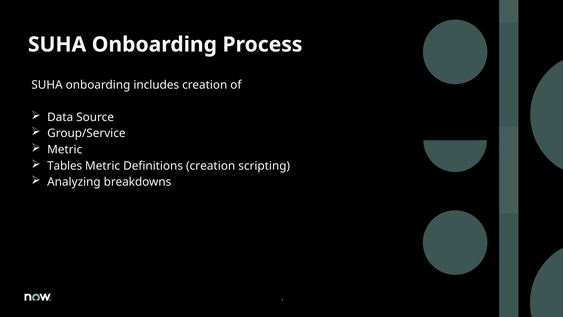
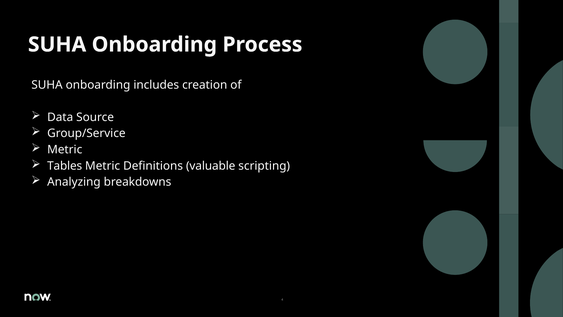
Definitions creation: creation -> valuable
